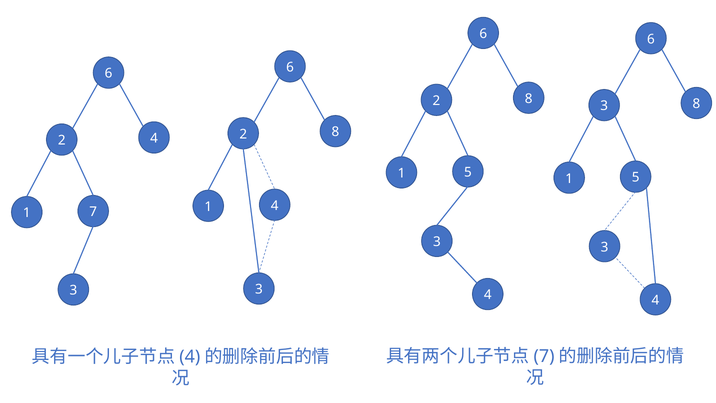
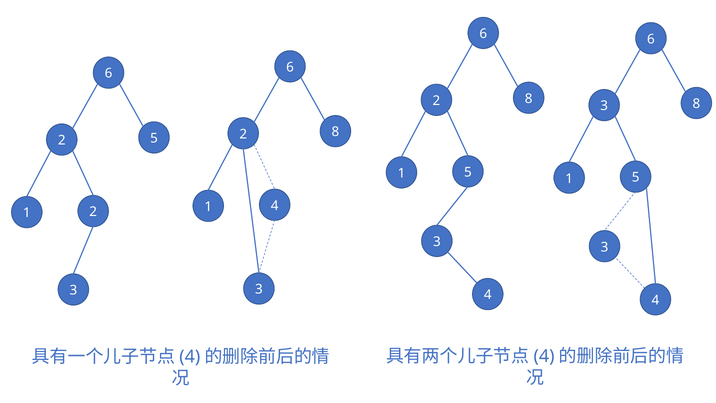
2 4: 4 -> 5
1 7: 7 -> 2
7 at (544, 356): 7 -> 4
